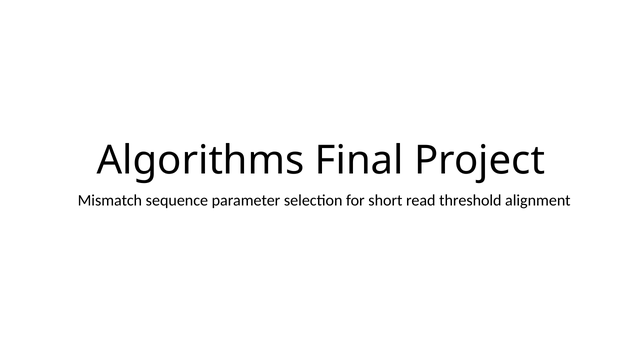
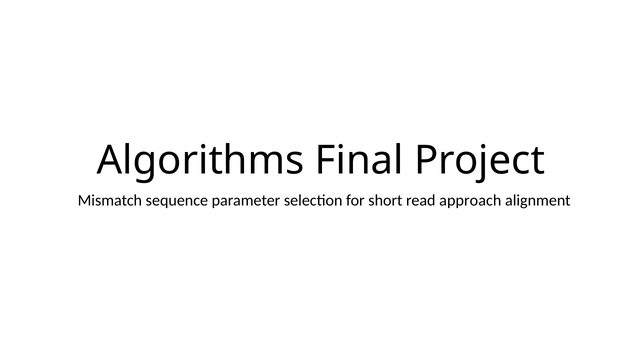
threshold: threshold -> approach
